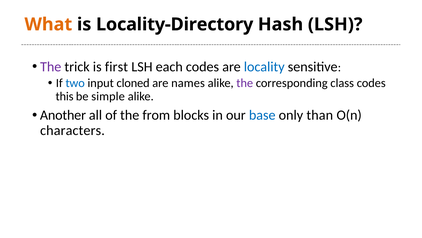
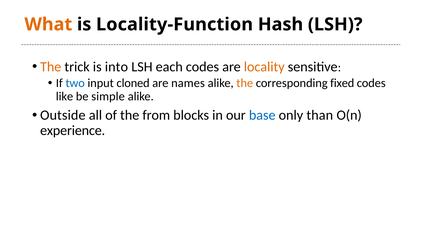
Locality-Directory: Locality-Directory -> Locality-Function
The at (51, 67) colour: purple -> orange
first: first -> into
locality colour: blue -> orange
the at (245, 83) colour: purple -> orange
class: class -> fixed
this: this -> like
Another: Another -> Outside
characters: characters -> experience
